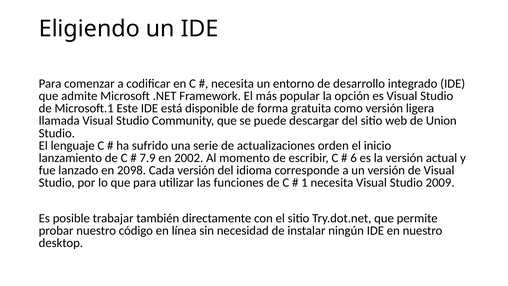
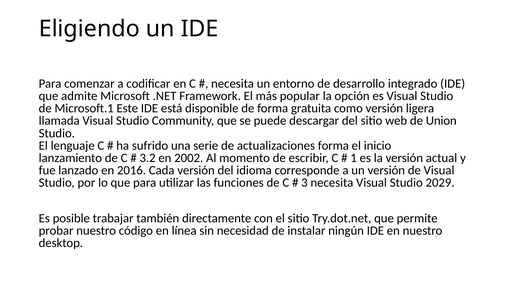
actualizaciones orden: orden -> forma
7.9: 7.9 -> 3.2
6: 6 -> 1
2098: 2098 -> 2016
1: 1 -> 3
2009: 2009 -> 2029
